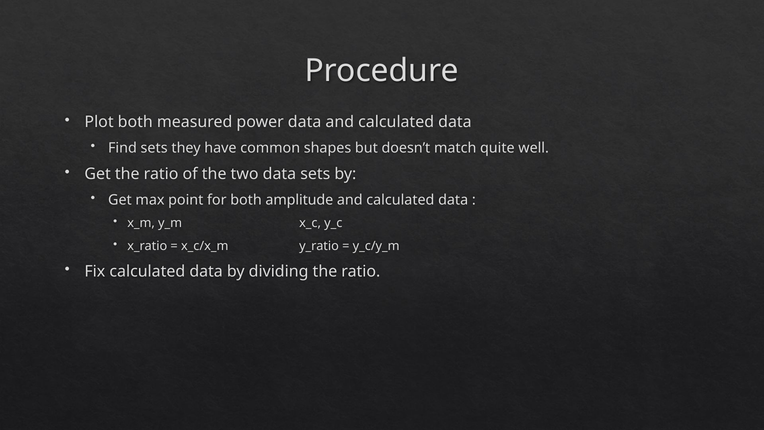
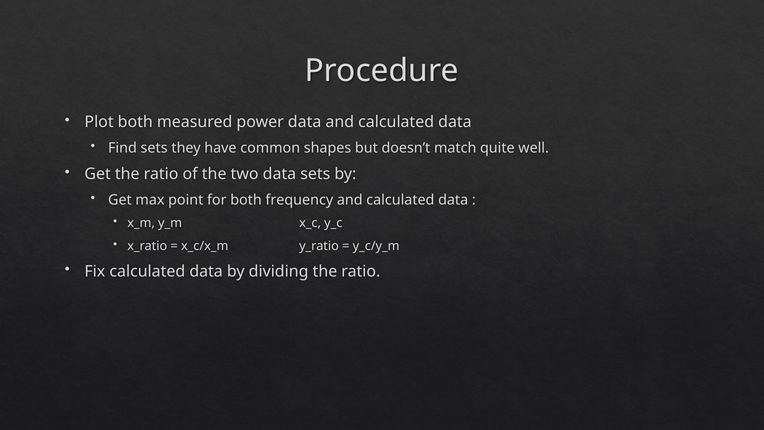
amplitude: amplitude -> frequency
